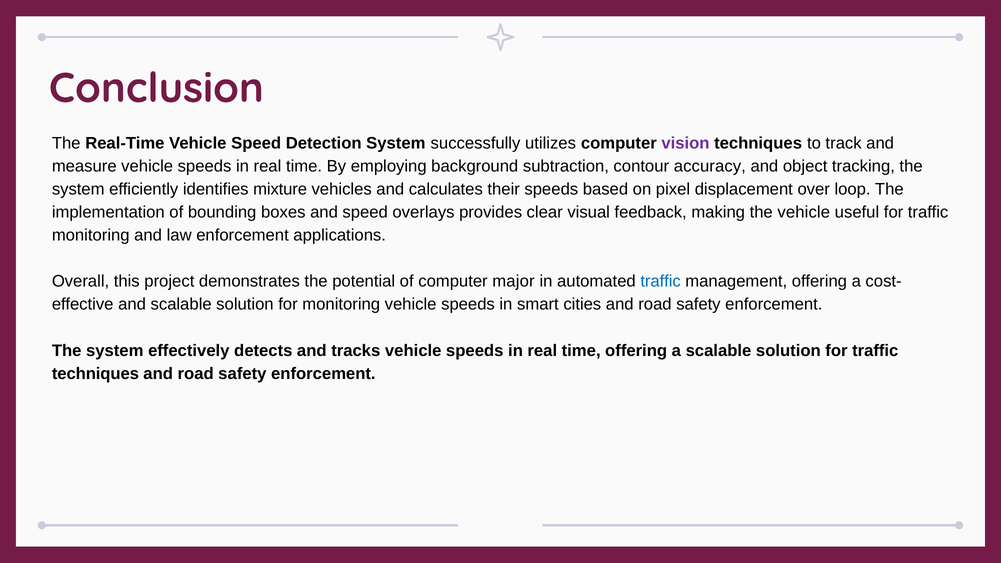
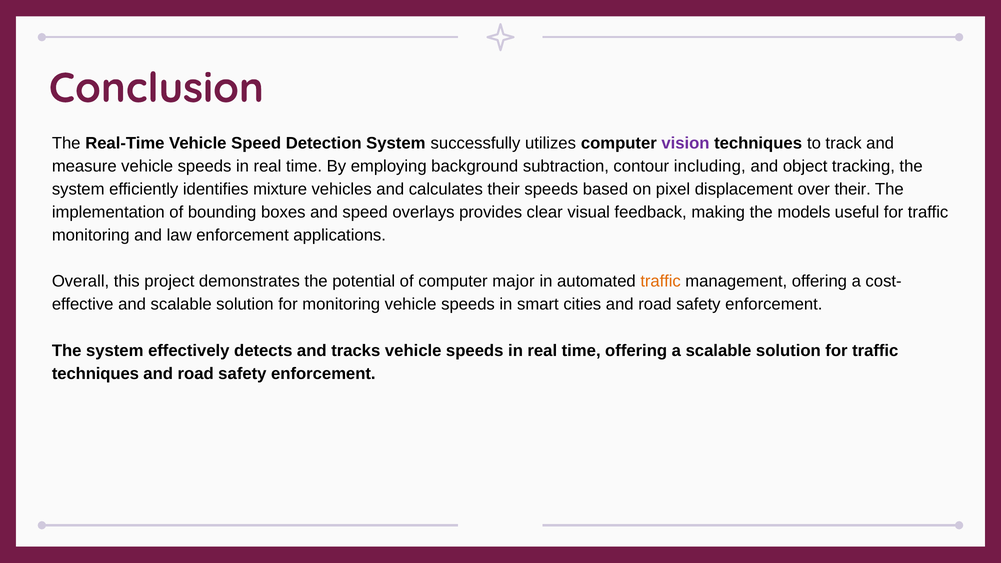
accuracy: accuracy -> including
over loop: loop -> their
the vehicle: vehicle -> models
traffic at (661, 282) colour: blue -> orange
